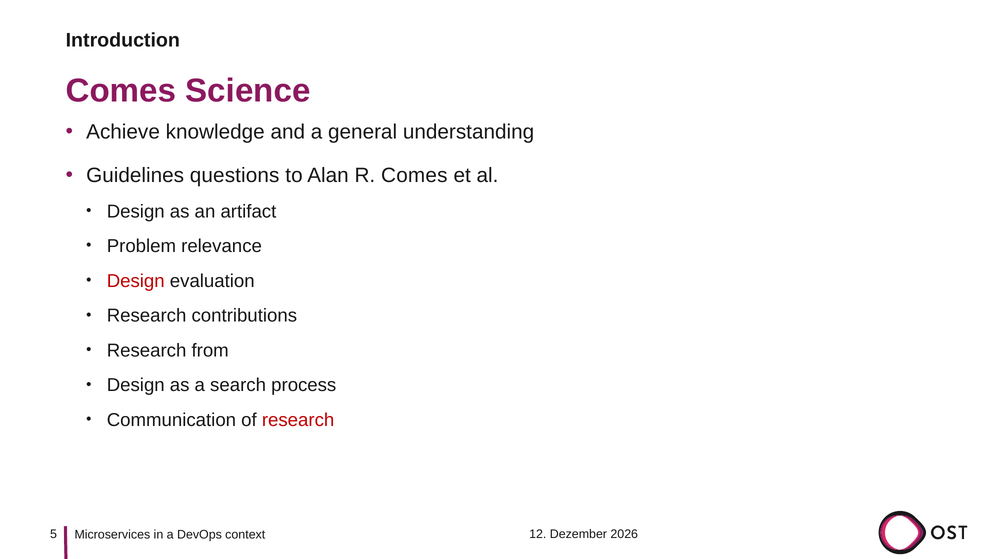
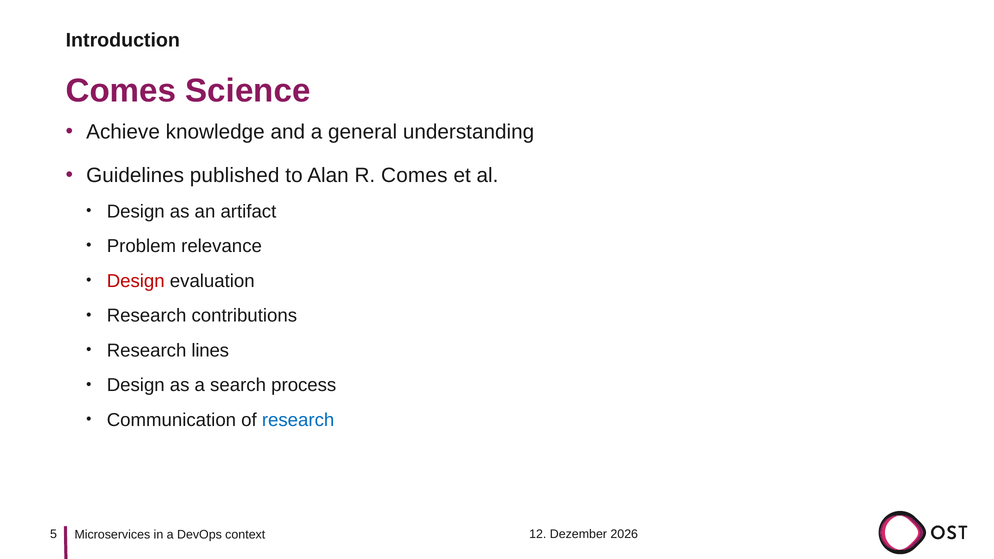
questions: questions -> published
from: from -> lines
research at (298, 420) colour: red -> blue
